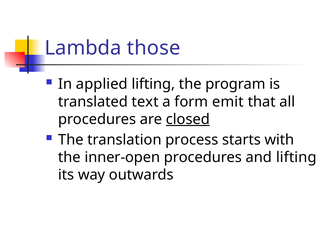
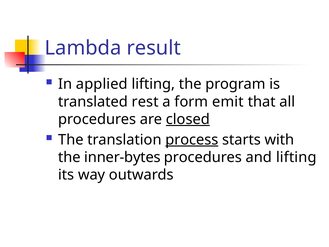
those: those -> result
text: text -> rest
process underline: none -> present
inner-open: inner-open -> inner-bytes
